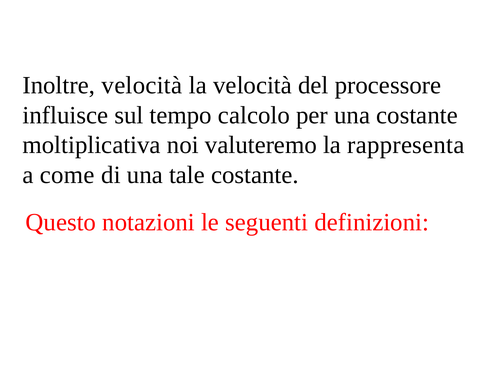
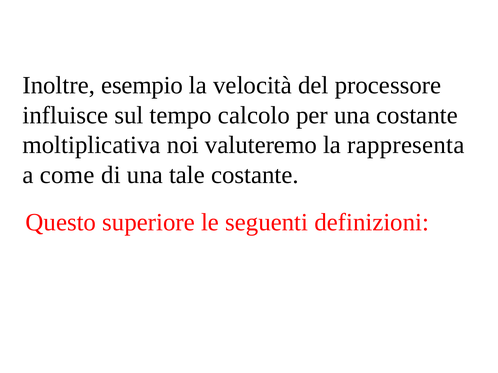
Inoltre velocità: velocità -> esempio
notazioni: notazioni -> superiore
